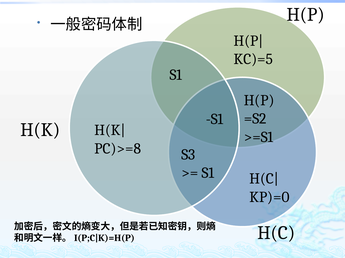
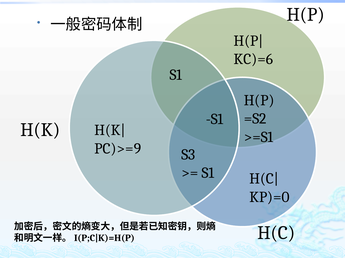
KC)=5: KC)=5 -> KC)=6
PC)>=8: PC)>=8 -> PC)>=9
